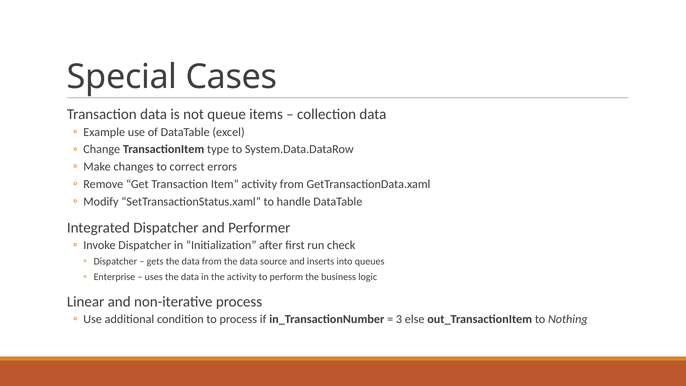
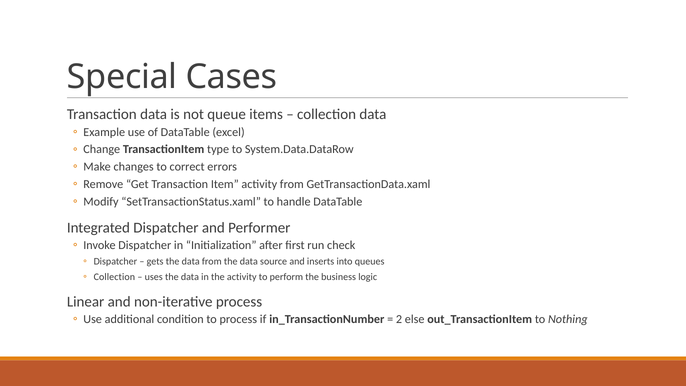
Enterprise at (114, 277): Enterprise -> Collection
3: 3 -> 2
